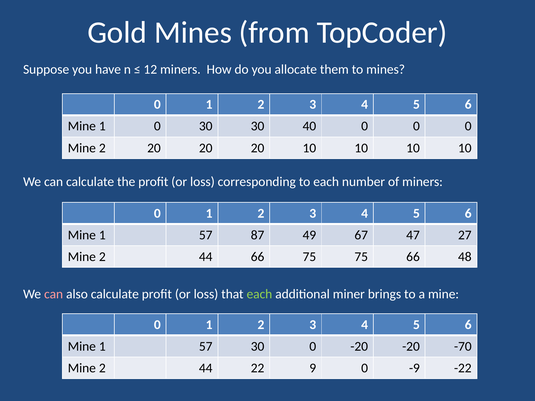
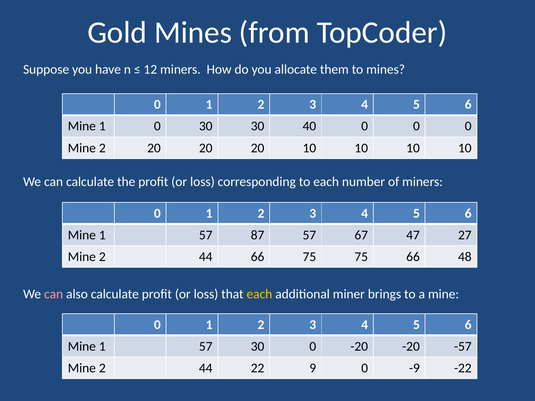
87 49: 49 -> 57
each at (259, 294) colour: light green -> yellow
-70: -70 -> -57
